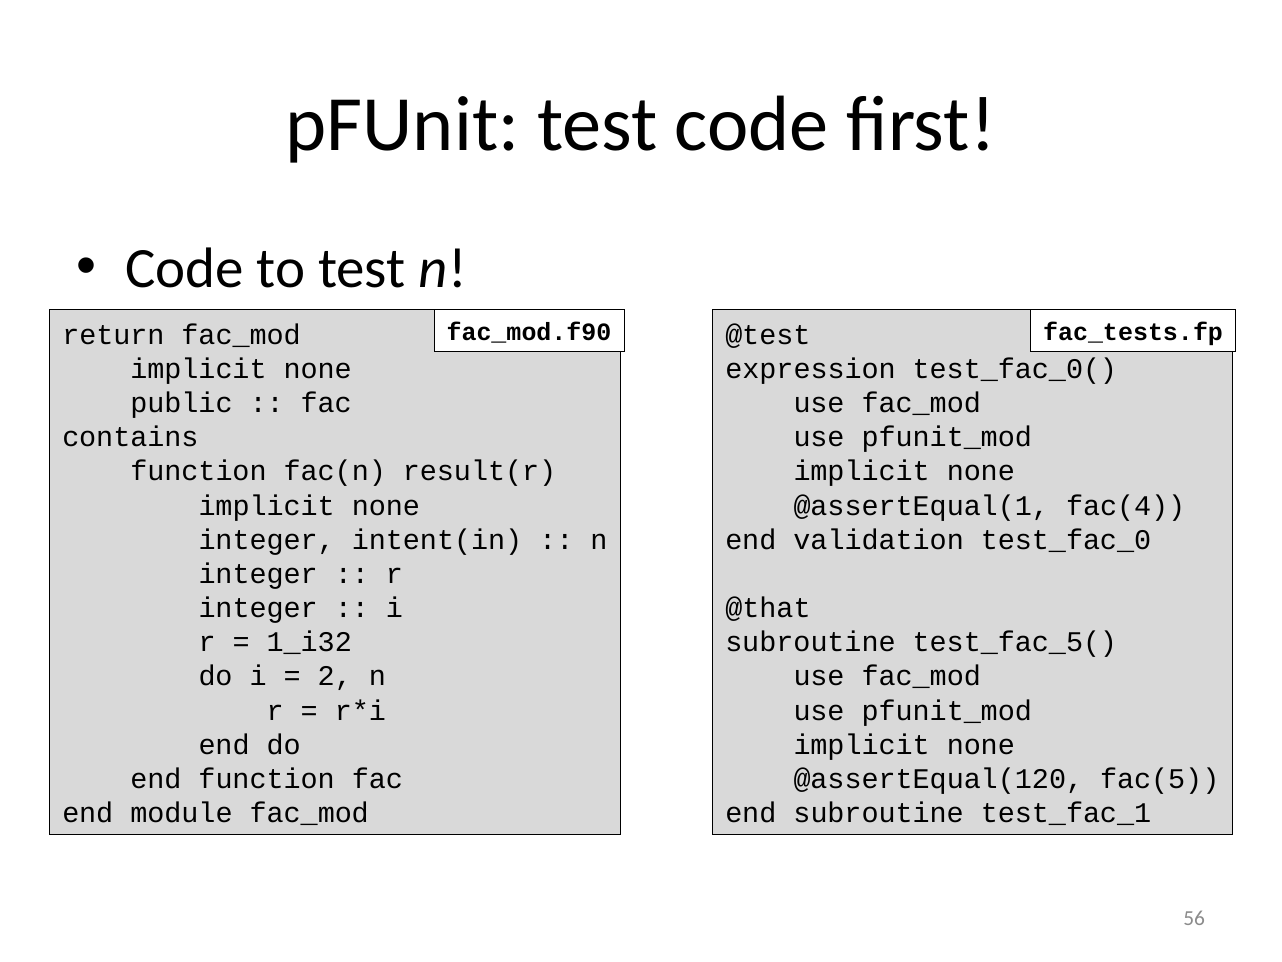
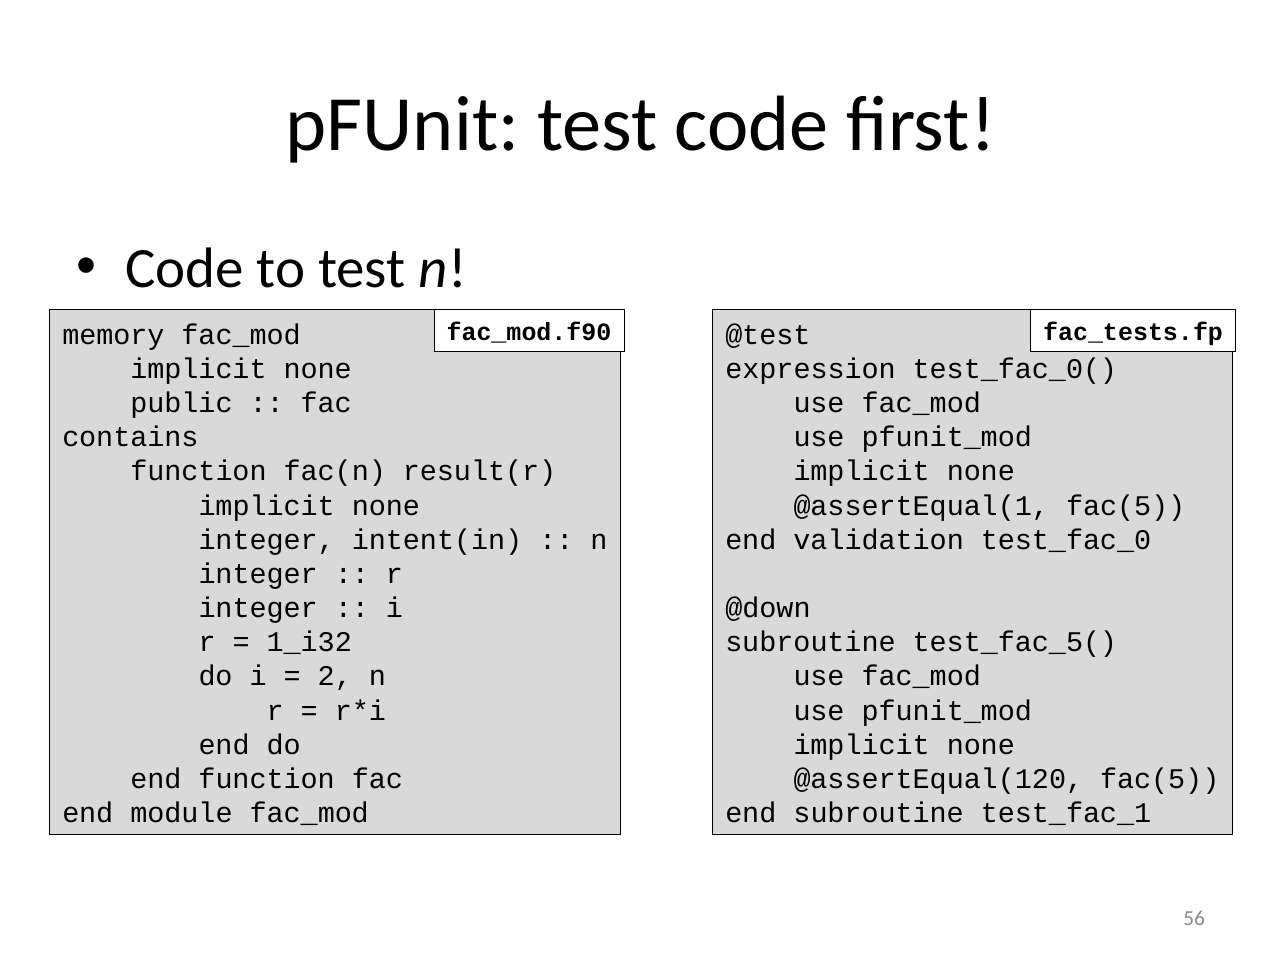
return: return -> memory
@assertEqual(1 fac(4: fac(4 -> fac(5
@that: @that -> @down
